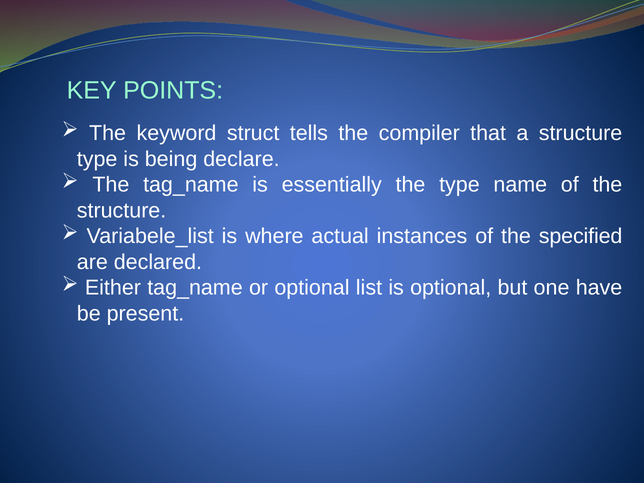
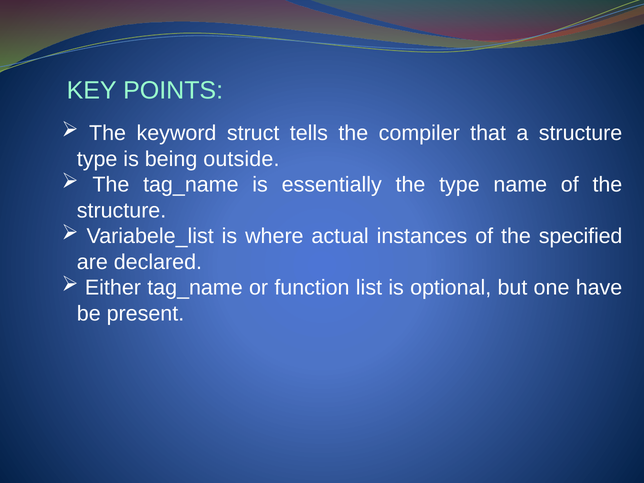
declare: declare -> outside
or optional: optional -> function
